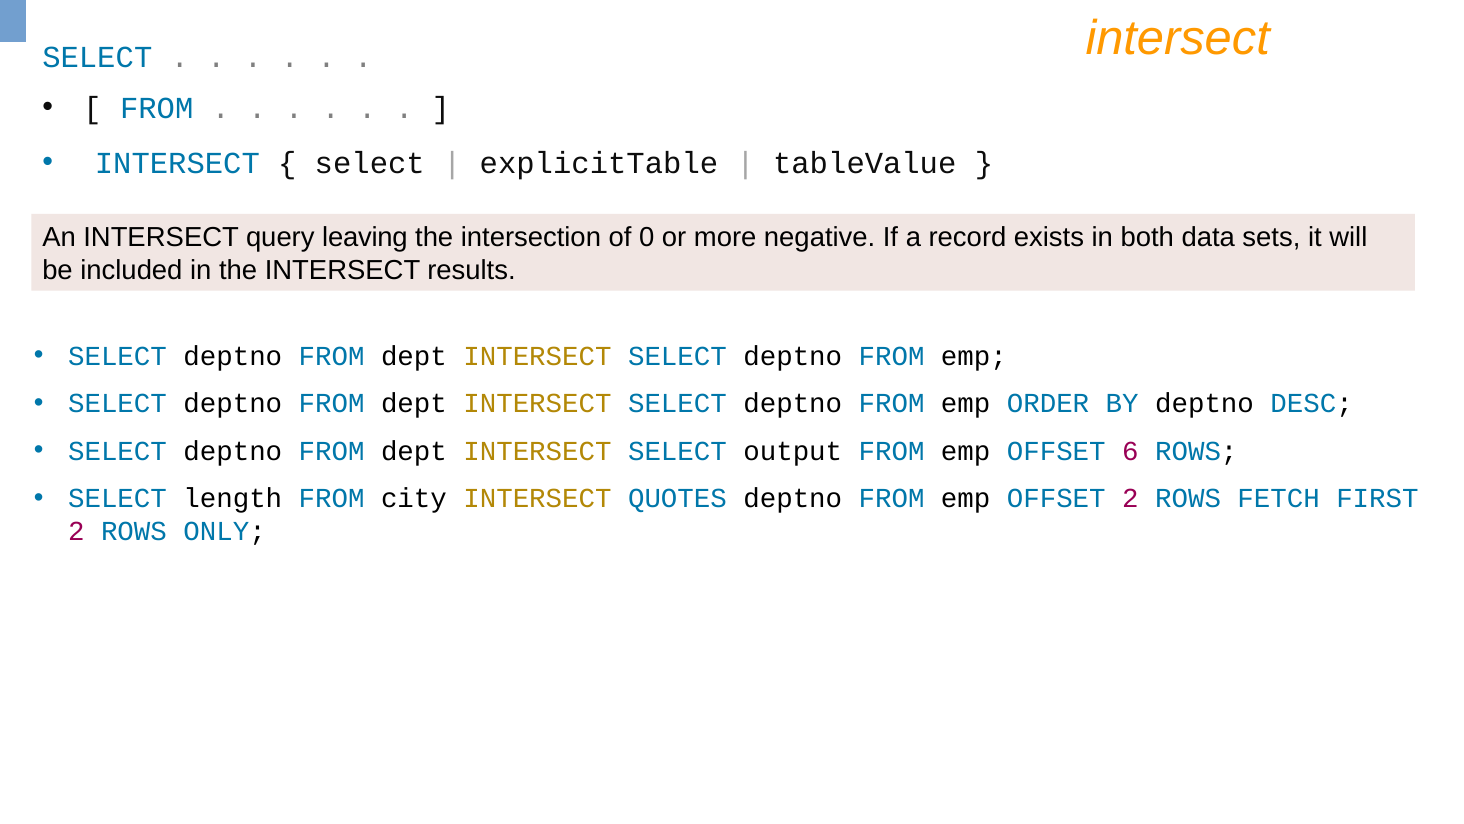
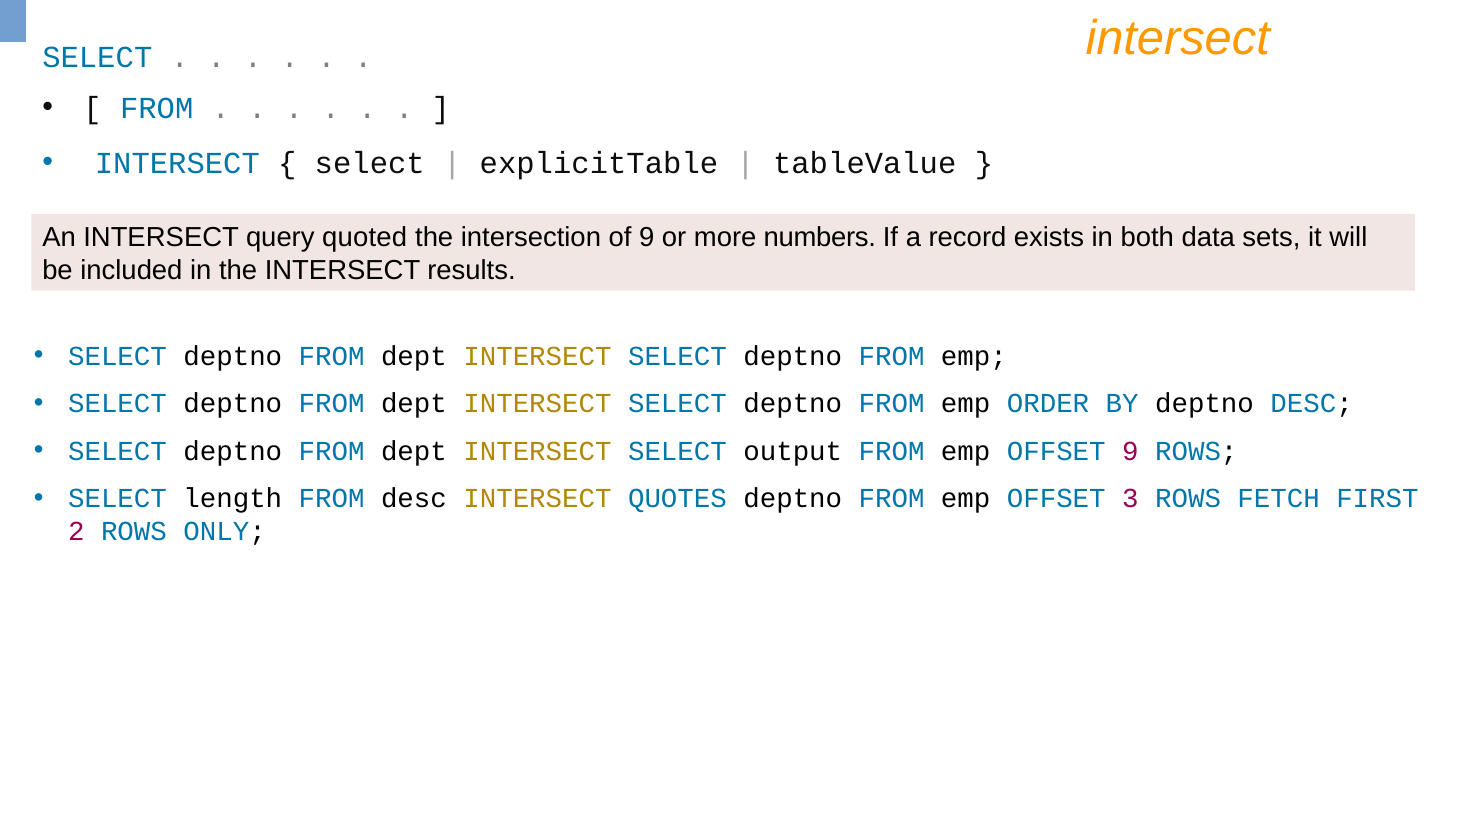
leaving: leaving -> quoted
of 0: 0 -> 9
negative: negative -> numbers
OFFSET 6: 6 -> 9
FROM city: city -> desc
OFFSET 2: 2 -> 3
